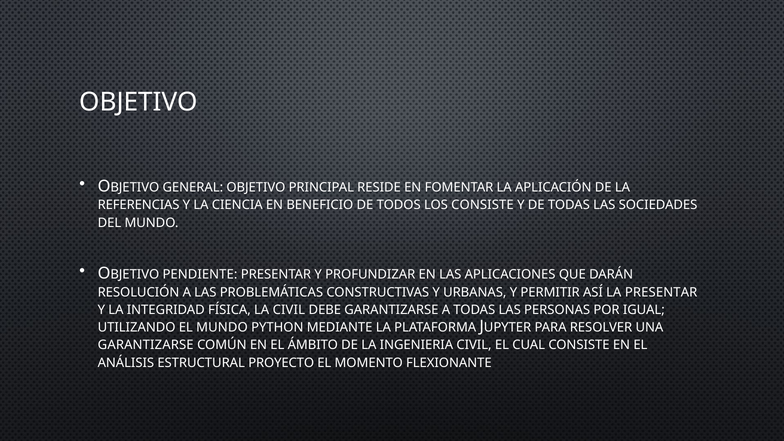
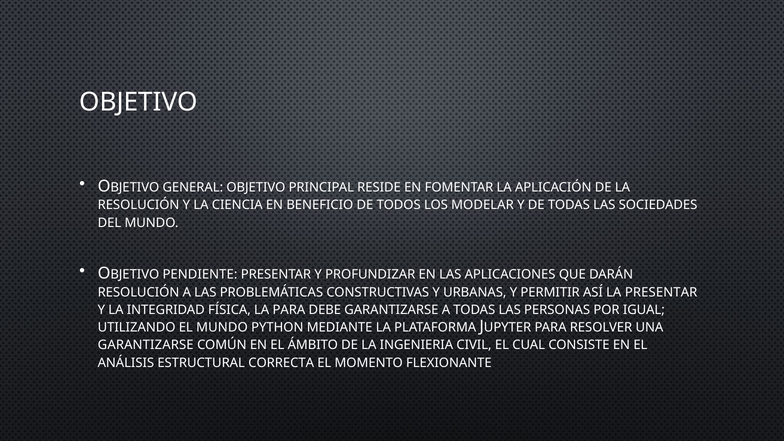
REFERENCIAS at (139, 205): REFERENCIAS -> RESOLUCIÓN
LOS CONSISTE: CONSISTE -> MODELAR
LA CIVIL: CIVIL -> PARA
PROYECTO: PROYECTO -> CORRECTA
